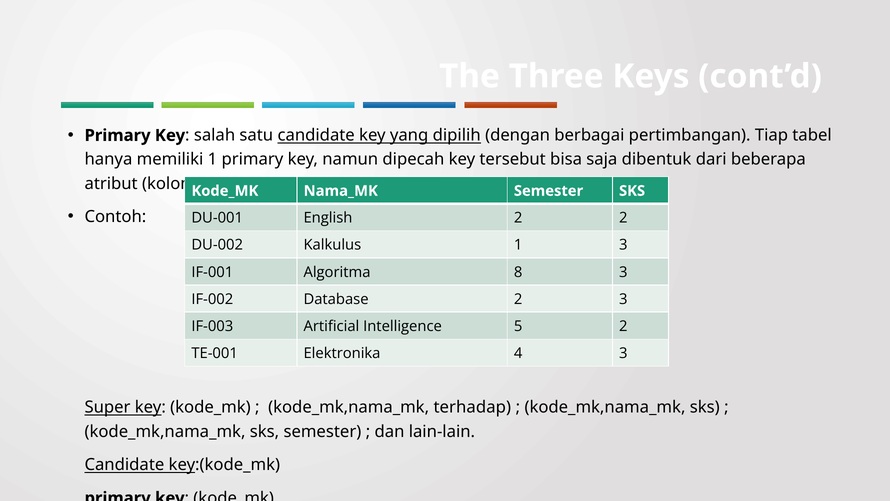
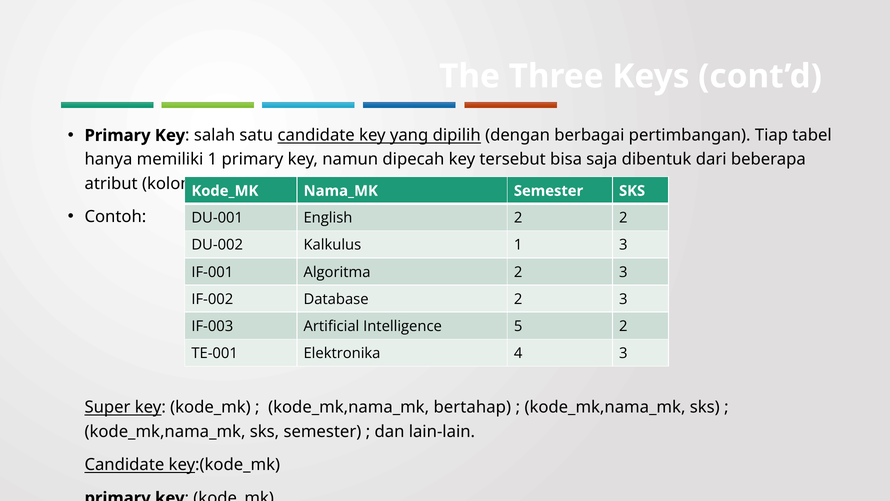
Algoritma 8: 8 -> 2
terhadap: terhadap -> bertahap
